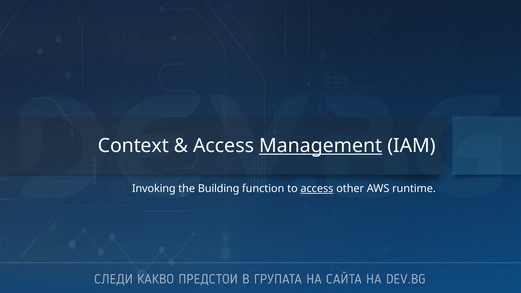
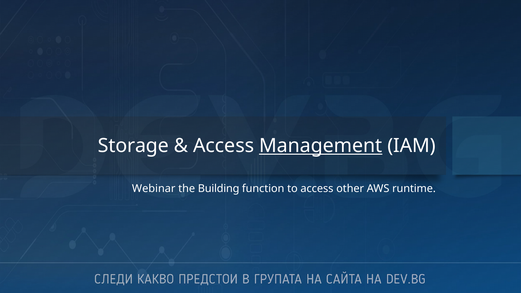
Context: Context -> Storage
Invoking: Invoking -> Webinar
access at (317, 189) underline: present -> none
